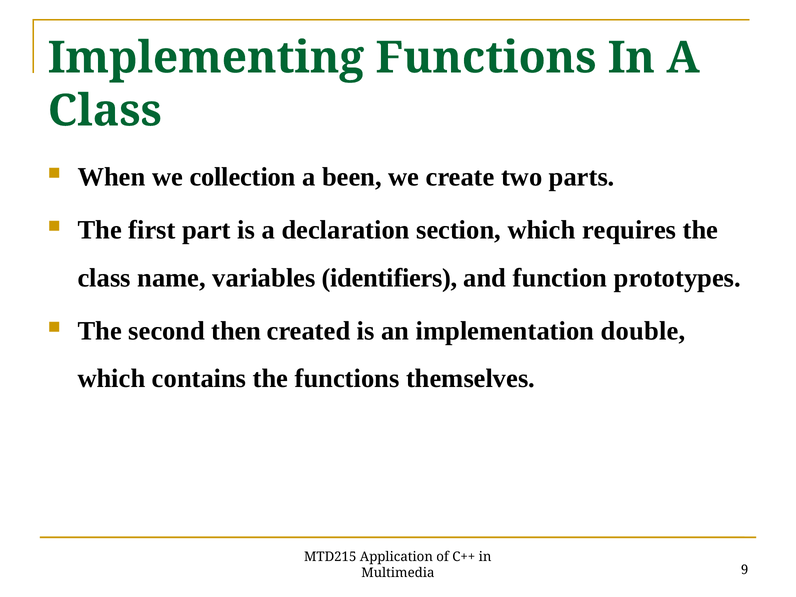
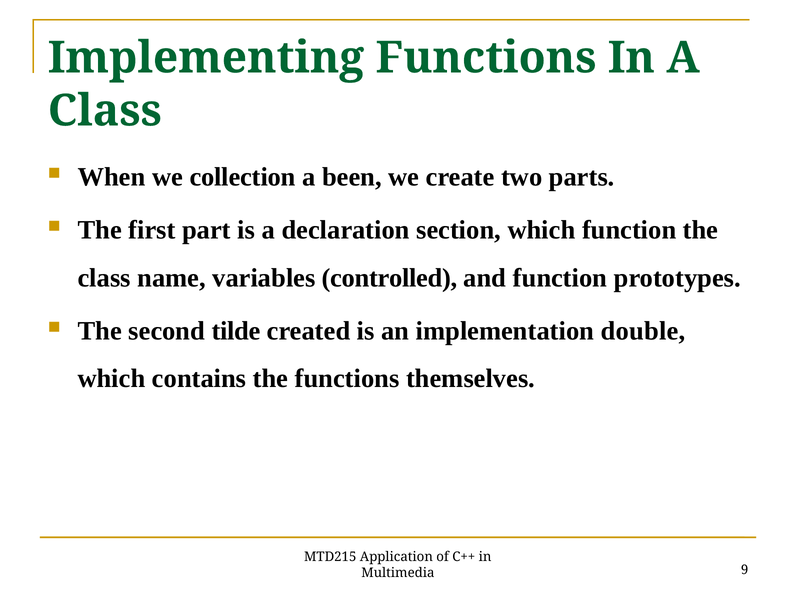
which requires: requires -> function
identifiers: identifiers -> controlled
then: then -> tilde
